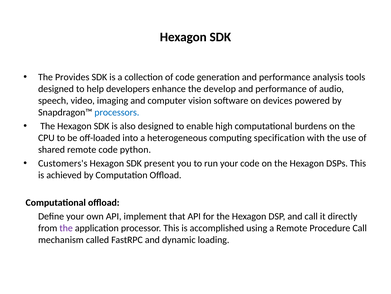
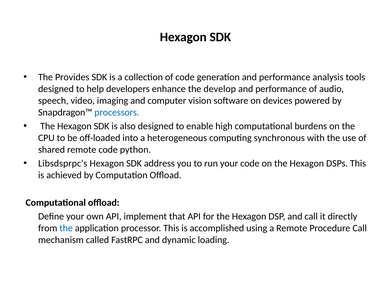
specification: specification -> synchronous
Customers's: Customers's -> Libsdsprpc's
present: present -> address
the at (66, 227) colour: purple -> blue
